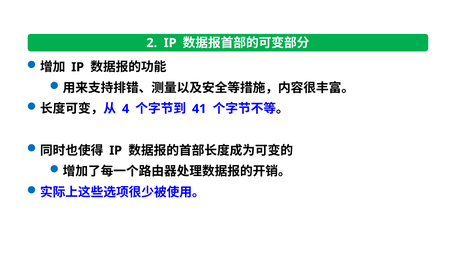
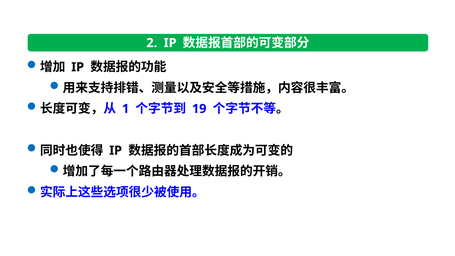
4: 4 -> 1
41: 41 -> 19
